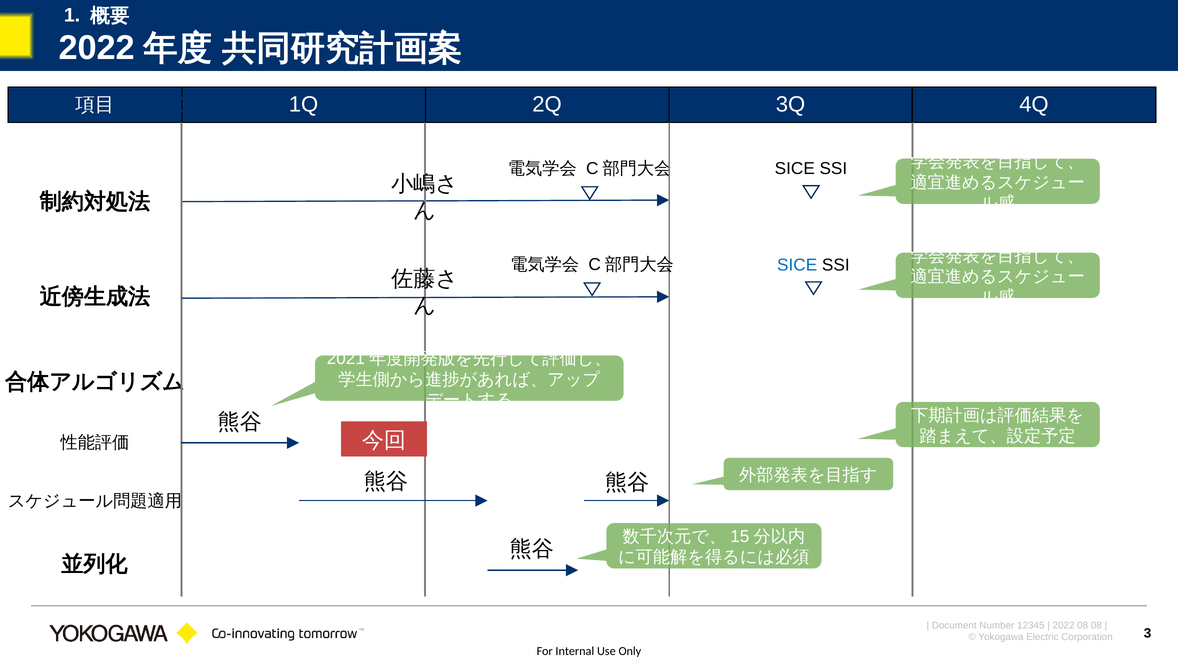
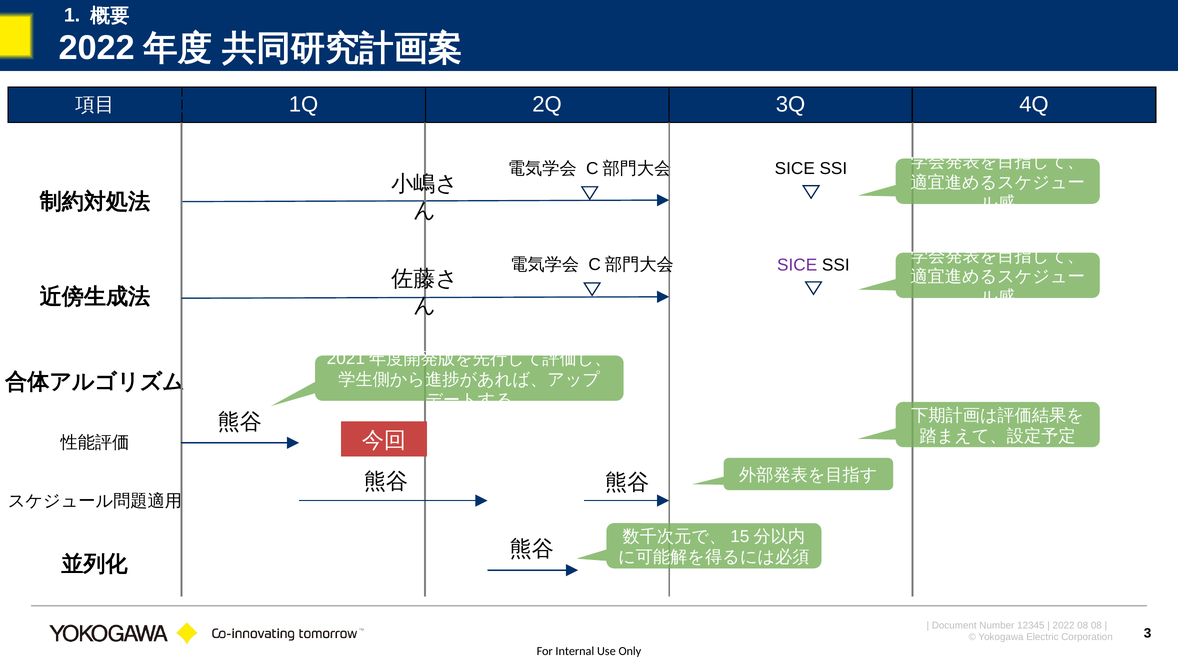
SICE at (797, 265) colour: blue -> purple
